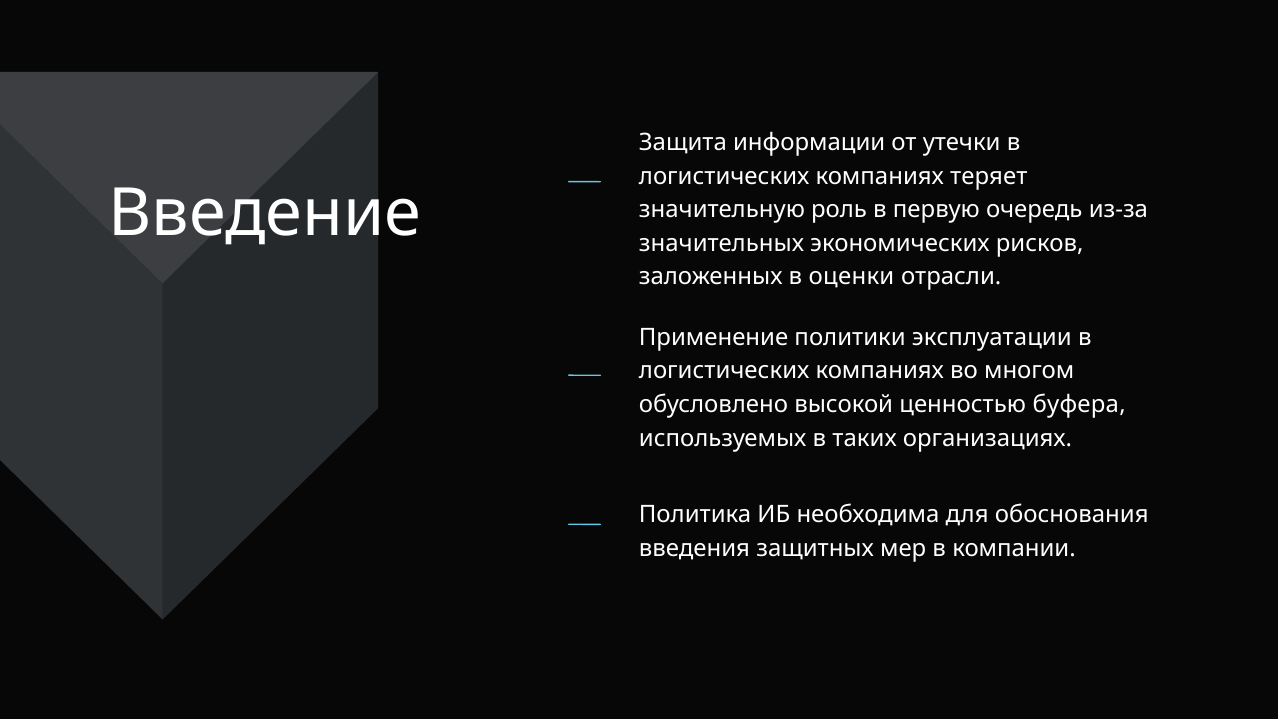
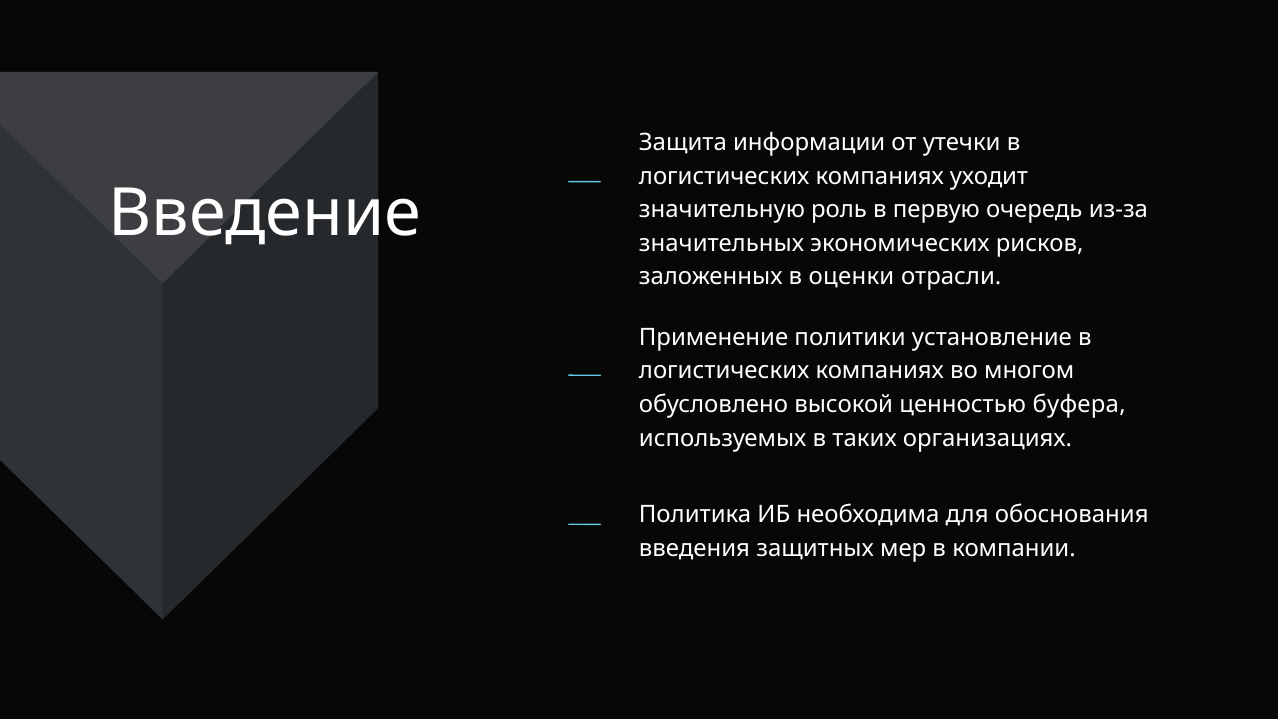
теряет: теряет -> уходит
эксплуатации: эксплуатации -> установление
